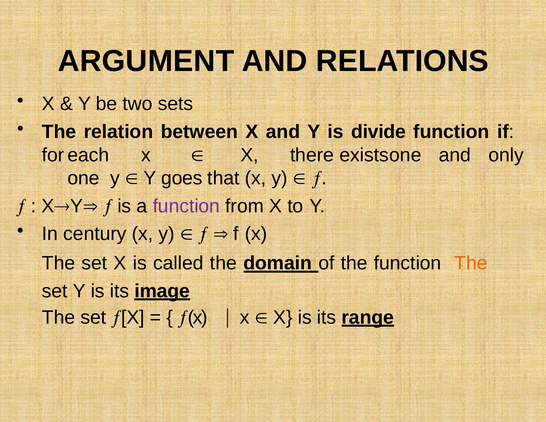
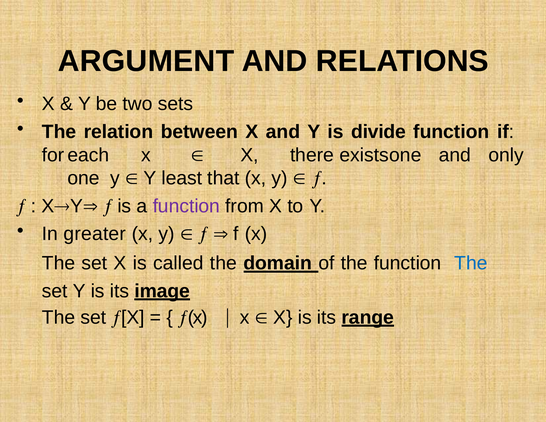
goes: goes -> least
century: century -> greater
The at (471, 263) colour: orange -> blue
